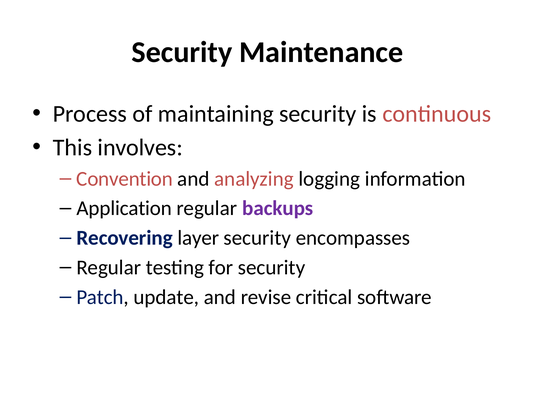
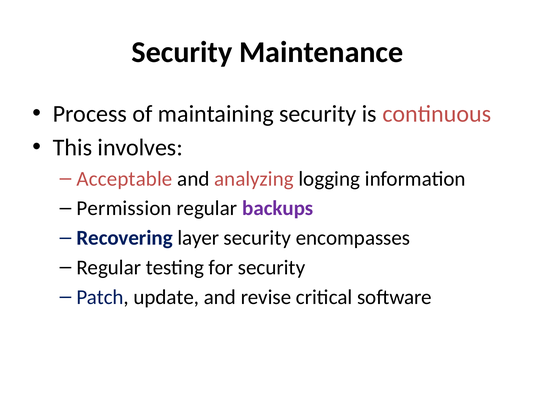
Convention: Convention -> Acceptable
Application: Application -> Permission
